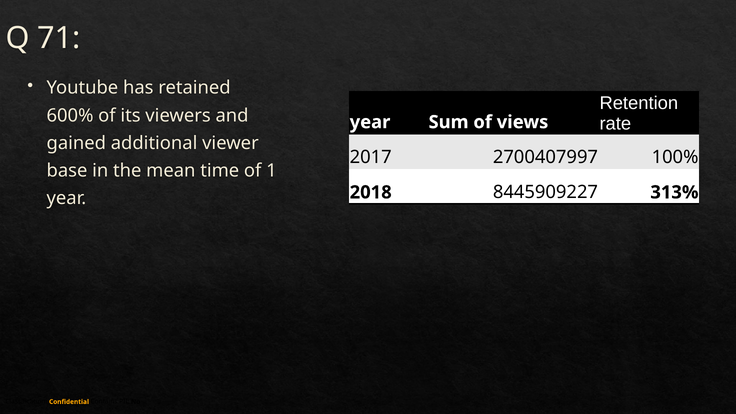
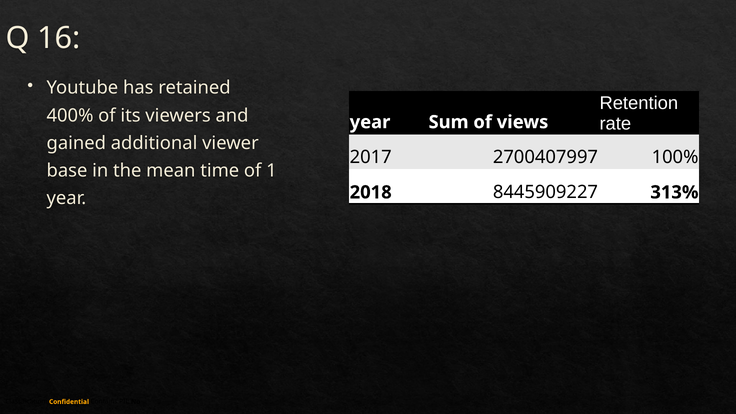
71: 71 -> 16
600%: 600% -> 400%
